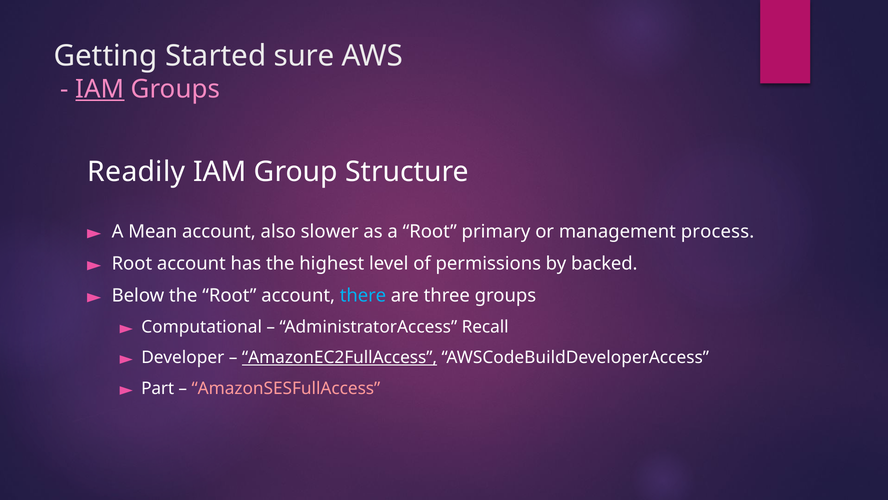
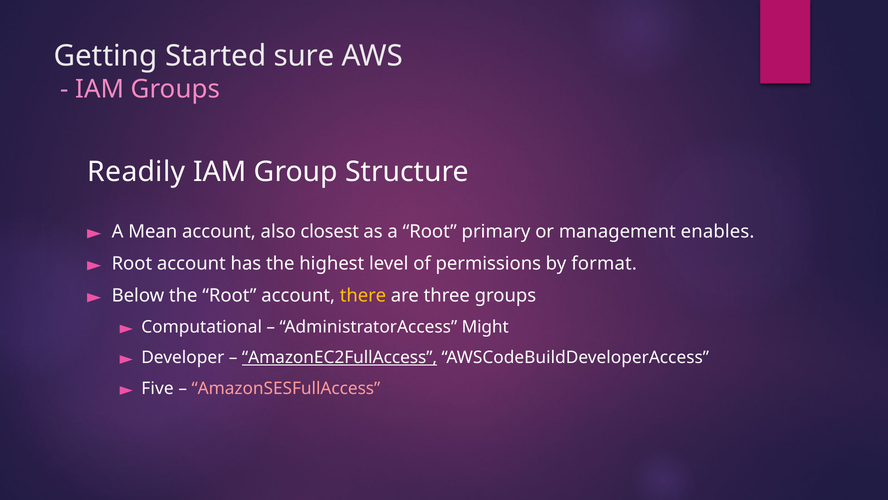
IAM at (100, 89) underline: present -> none
slower: slower -> closest
process: process -> enables
backed: backed -> format
there colour: light blue -> yellow
Recall: Recall -> Might
Part: Part -> Five
